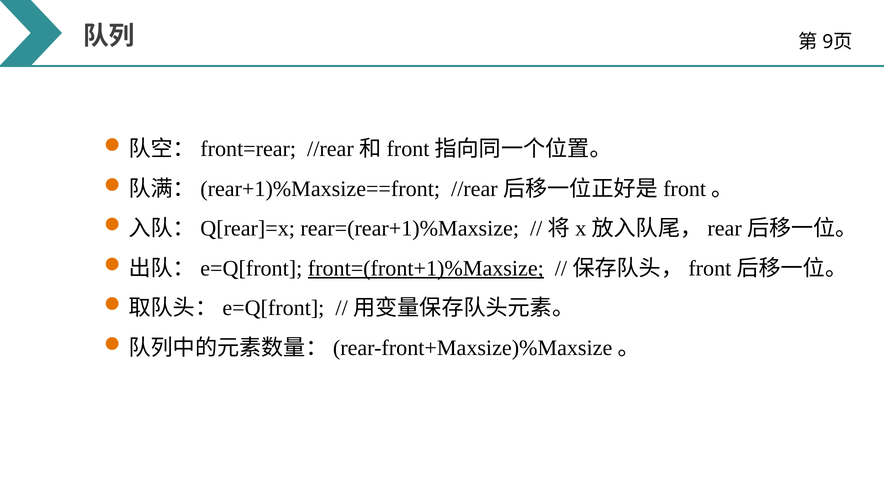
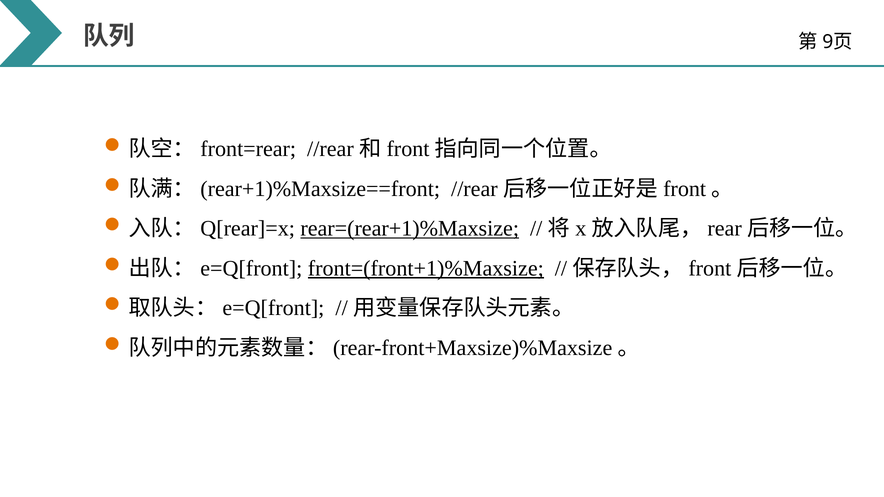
rear=(rear+1)%Maxsize underline: none -> present
